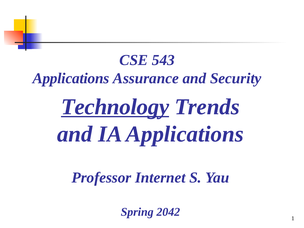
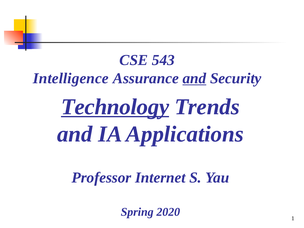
Applications at (71, 78): Applications -> Intelligence
and at (194, 78) underline: none -> present
2042: 2042 -> 2020
